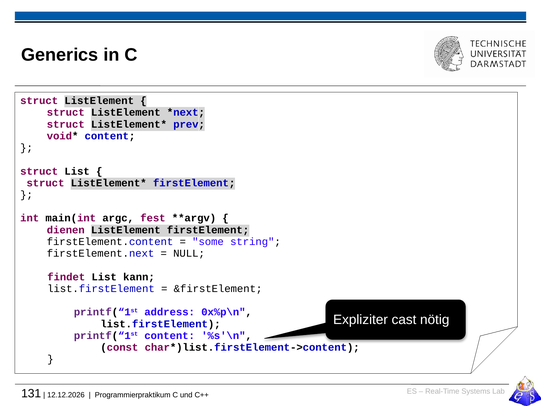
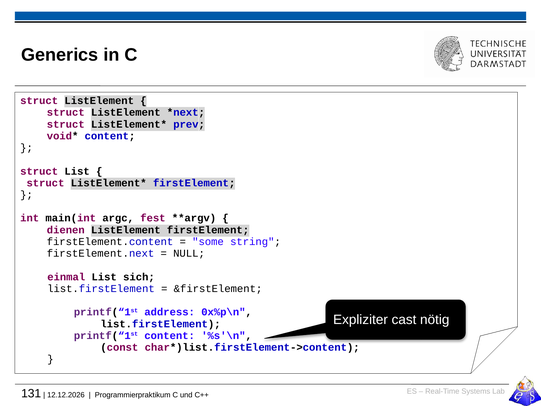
findet: findet -> einmal
kann: kann -> sich
